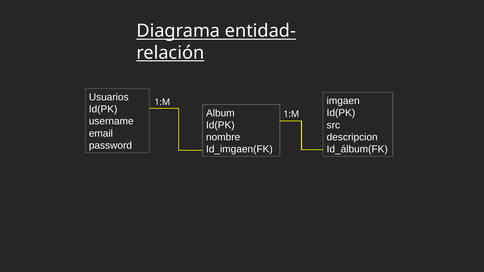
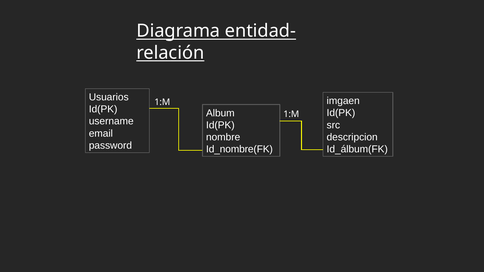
Id_imgaen(FK: Id_imgaen(FK -> Id_nombre(FK
